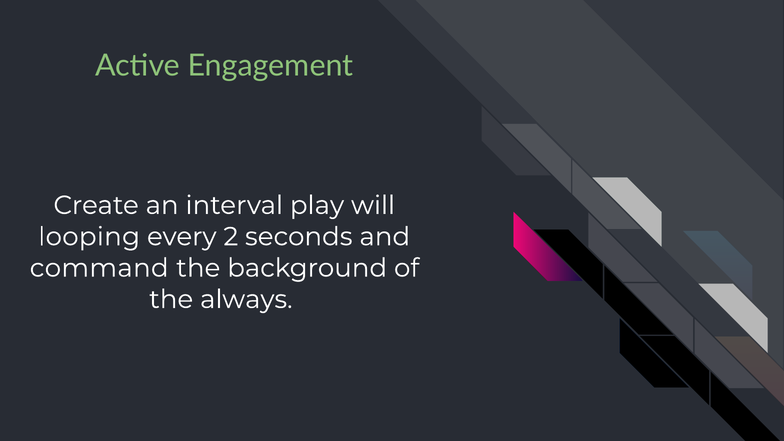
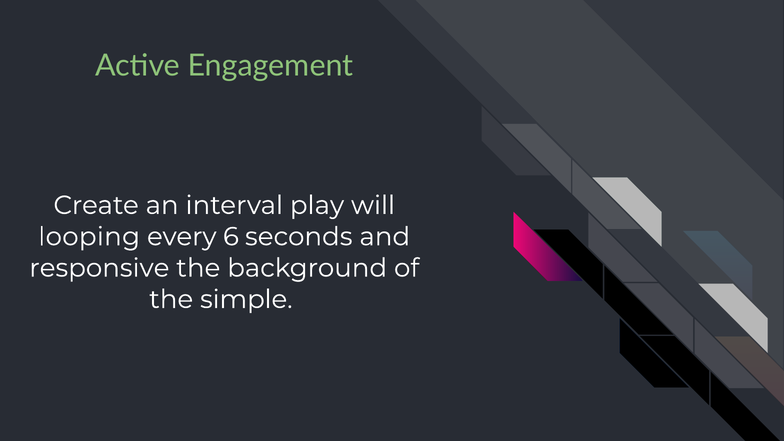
2: 2 -> 6
command: command -> responsive
always: always -> simple
